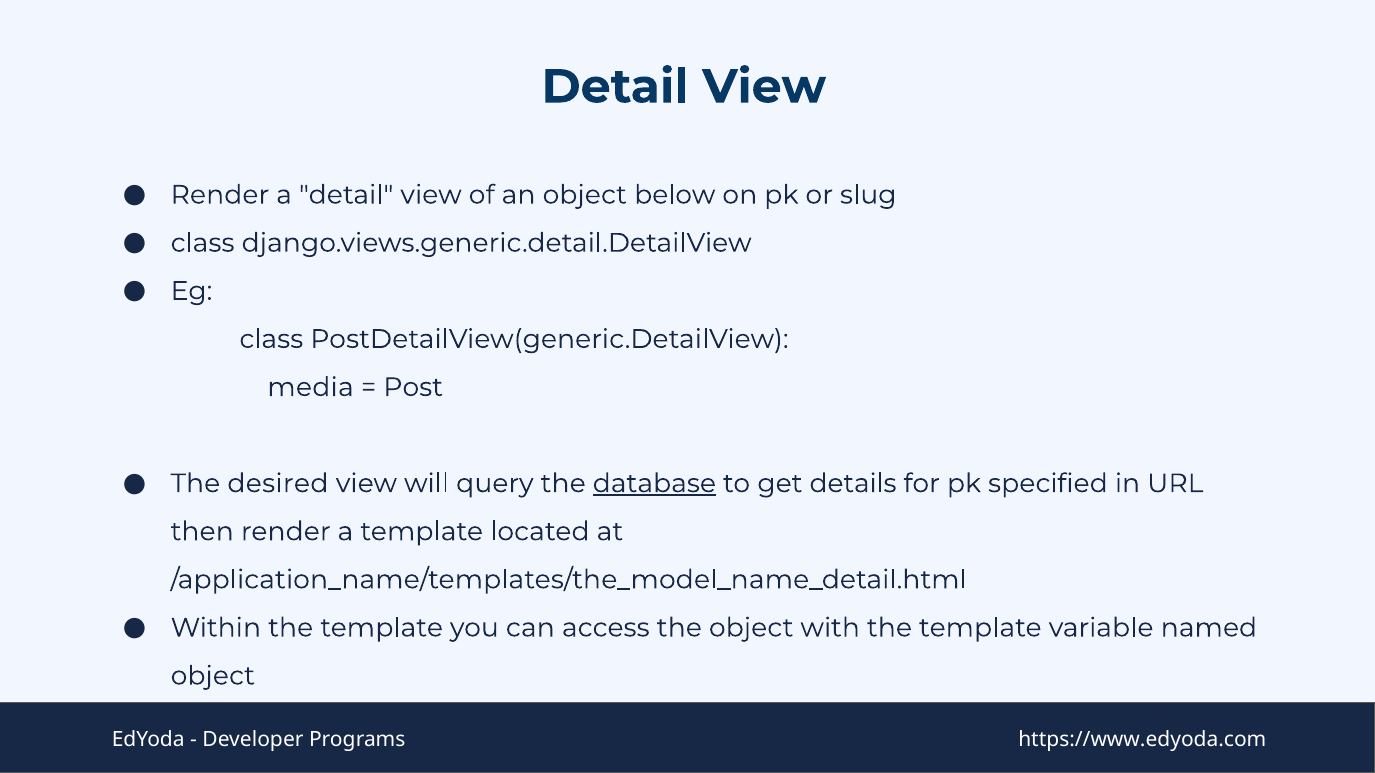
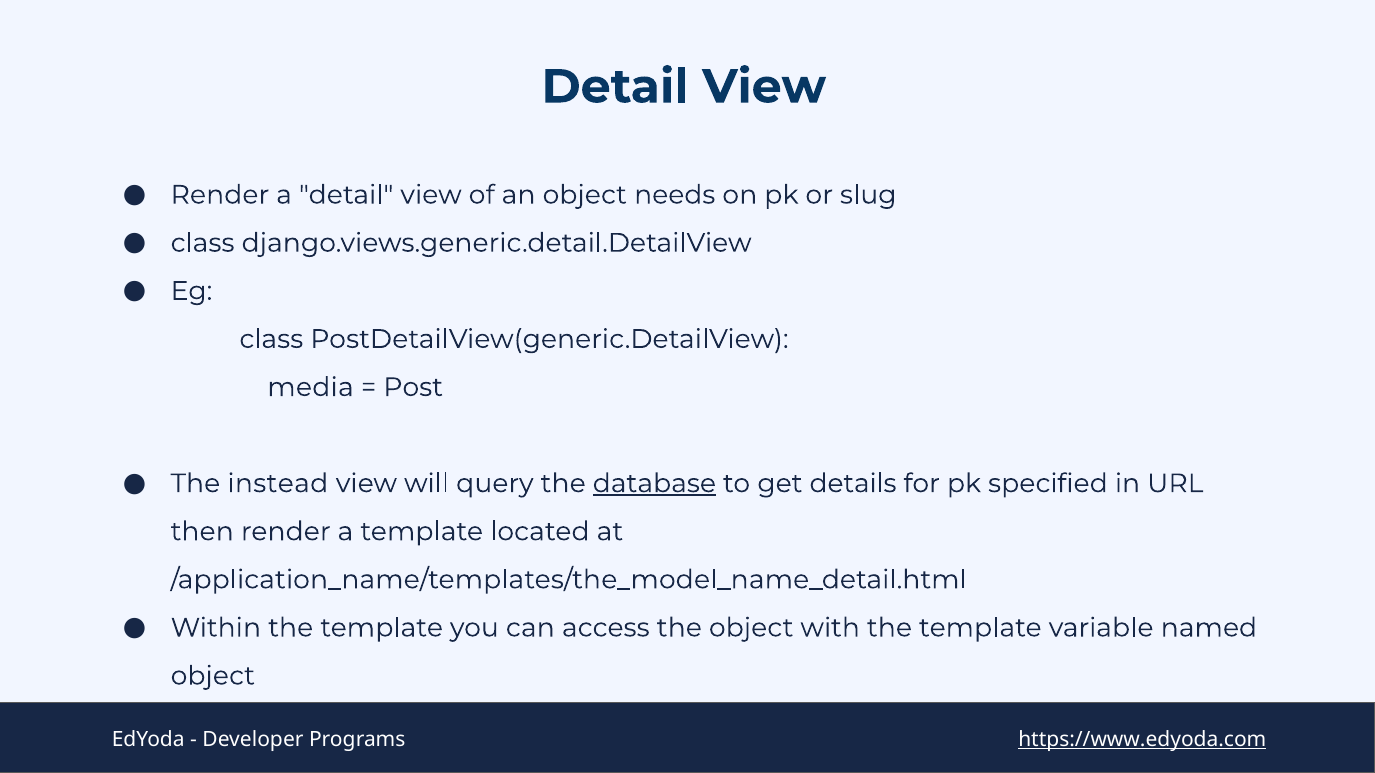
below: below -> needs
desired: desired -> instead
https://www.edyoda.com underline: none -> present
